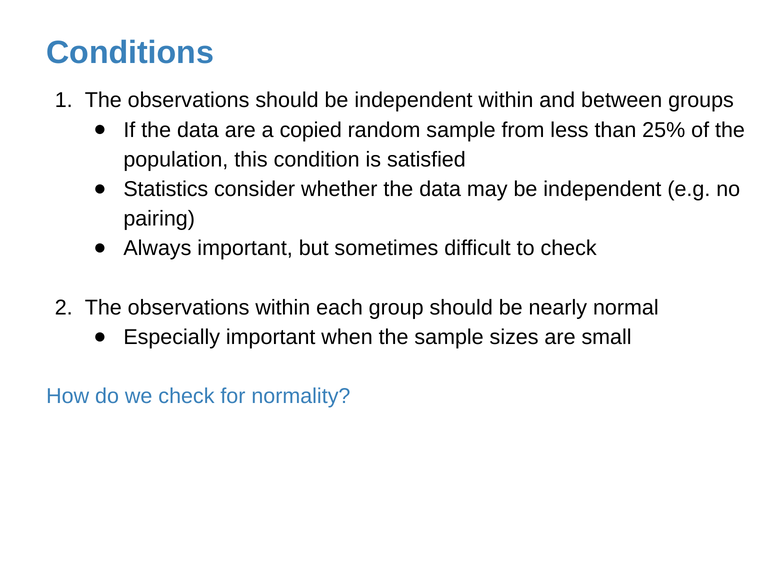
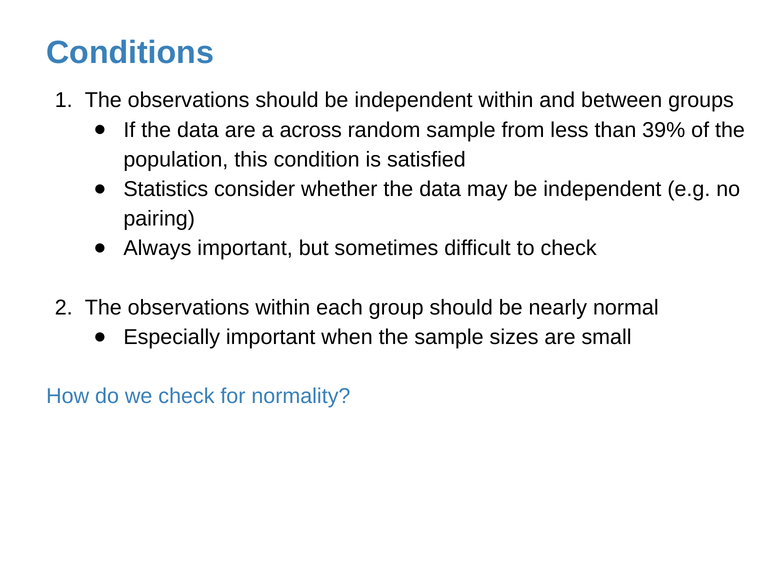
copied: copied -> across
25%: 25% -> 39%
